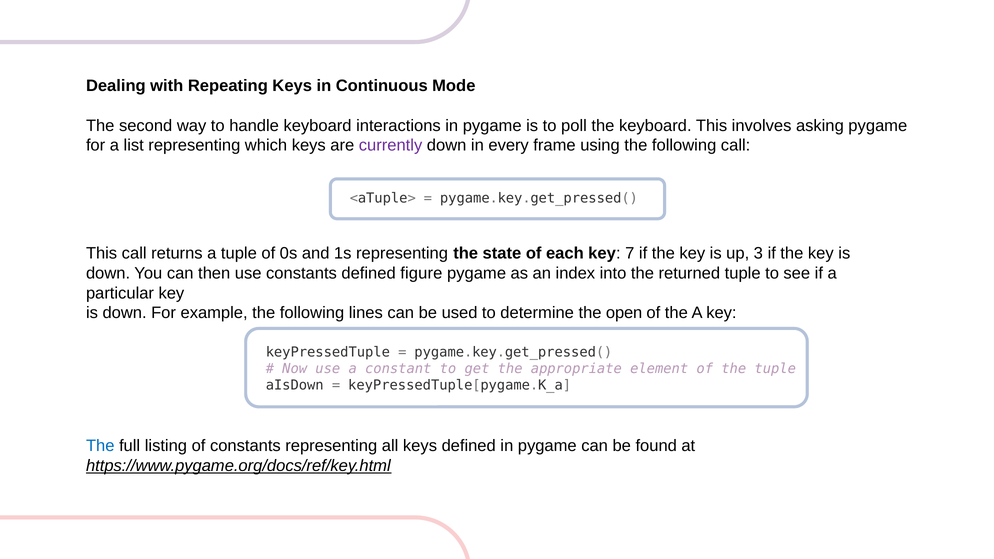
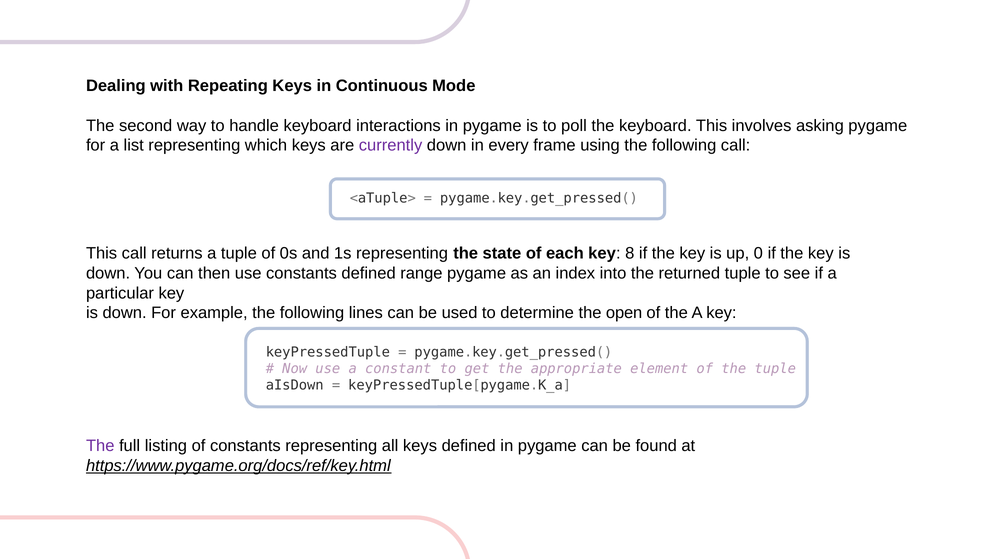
7: 7 -> 8
3: 3 -> 0
figure: figure -> range
The at (100, 446) colour: blue -> purple
